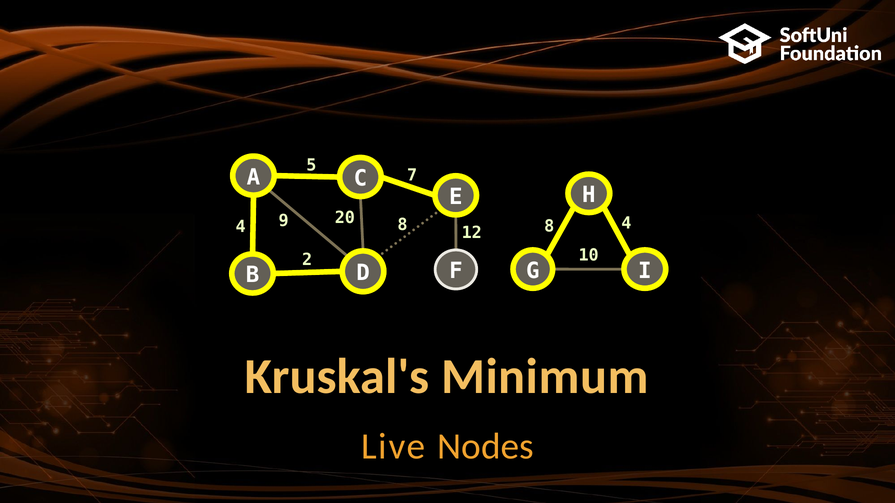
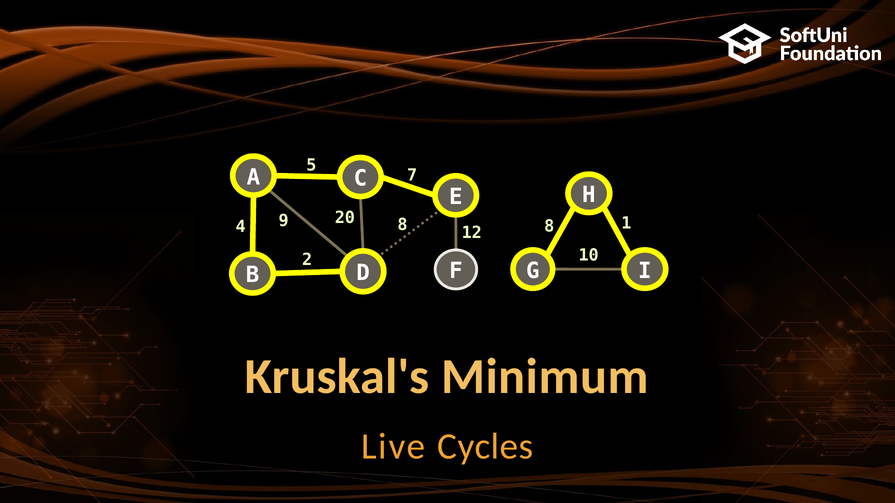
8 4: 4 -> 1
Nodes: Nodes -> Cycles
